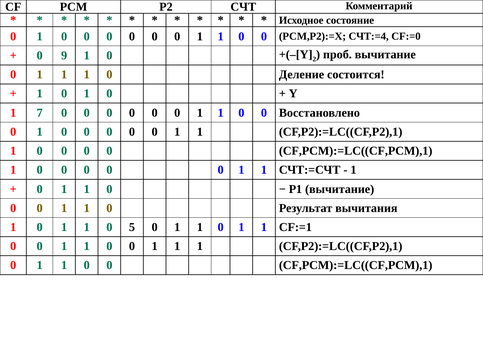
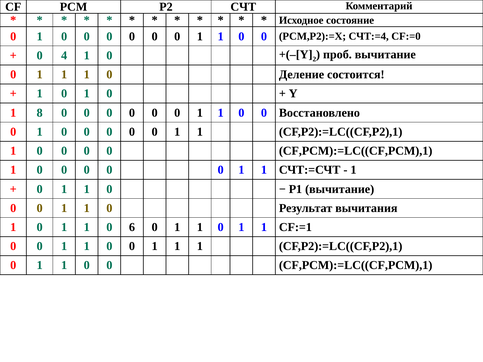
9: 9 -> 4
7: 7 -> 8
5: 5 -> 6
